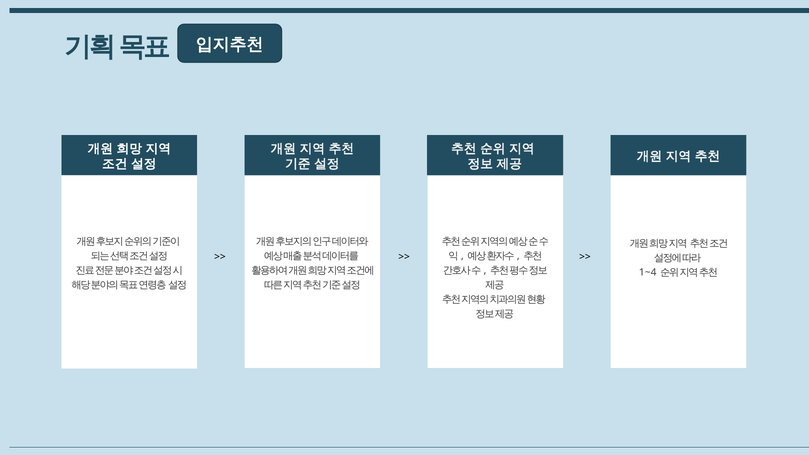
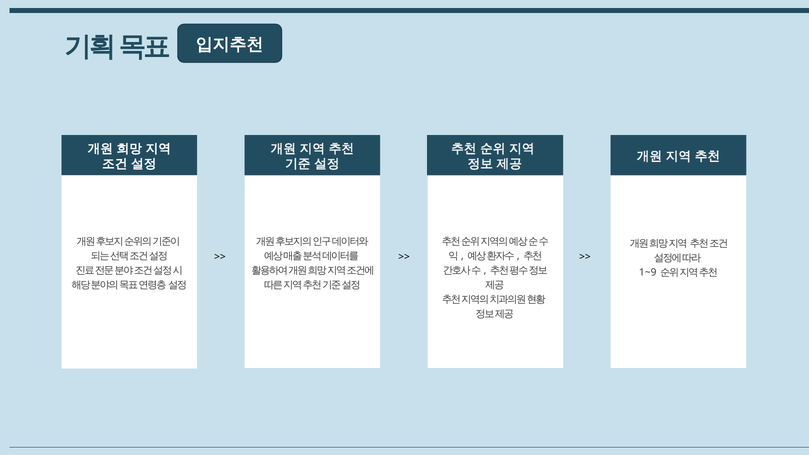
4: 4 -> 9
